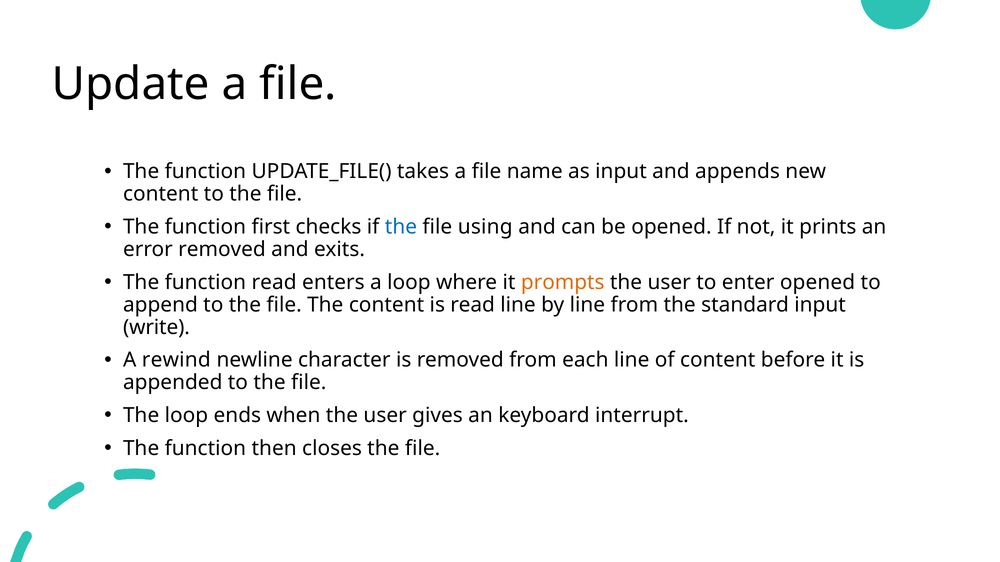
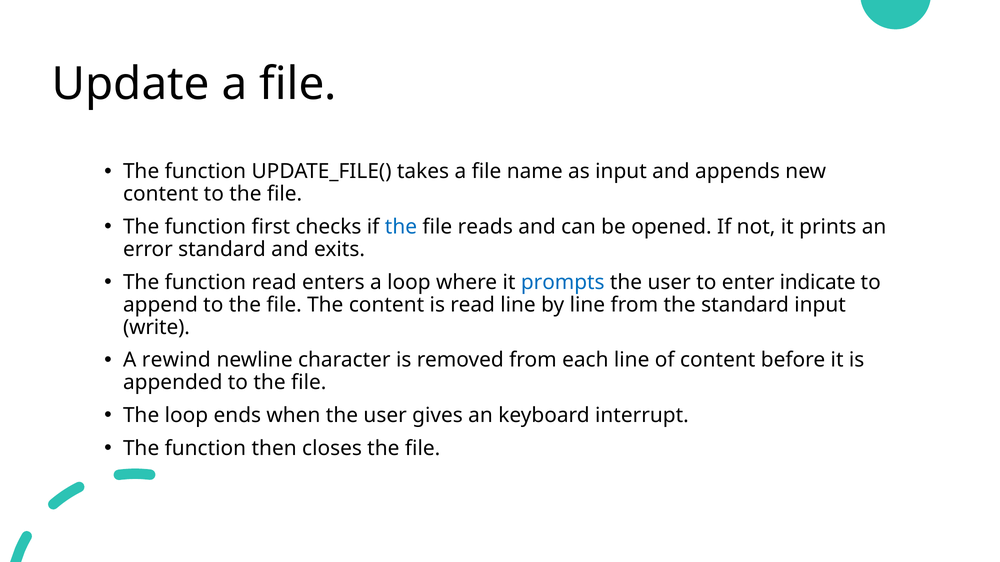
using: using -> reads
error removed: removed -> standard
prompts colour: orange -> blue
enter opened: opened -> indicate
